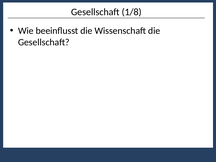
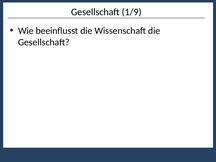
1/8: 1/8 -> 1/9
